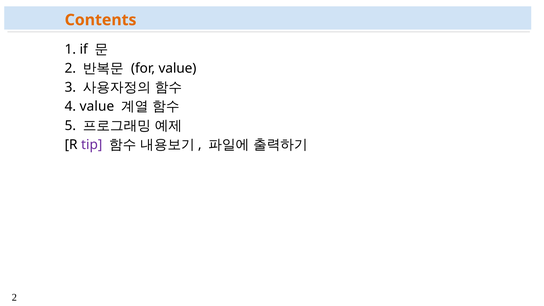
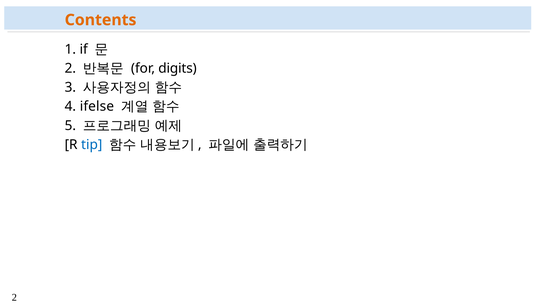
for value: value -> digits
4 value: value -> ifelse
tip colour: purple -> blue
